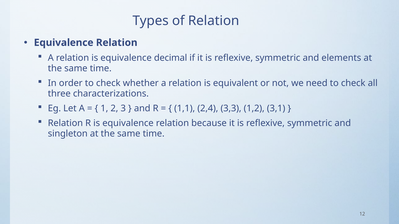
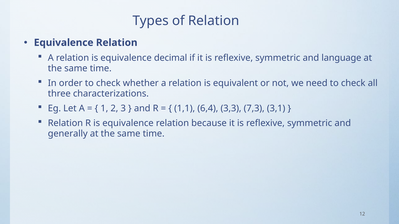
elements: elements -> language
2,4: 2,4 -> 6,4
1,2: 1,2 -> 7,3
singleton: singleton -> generally
